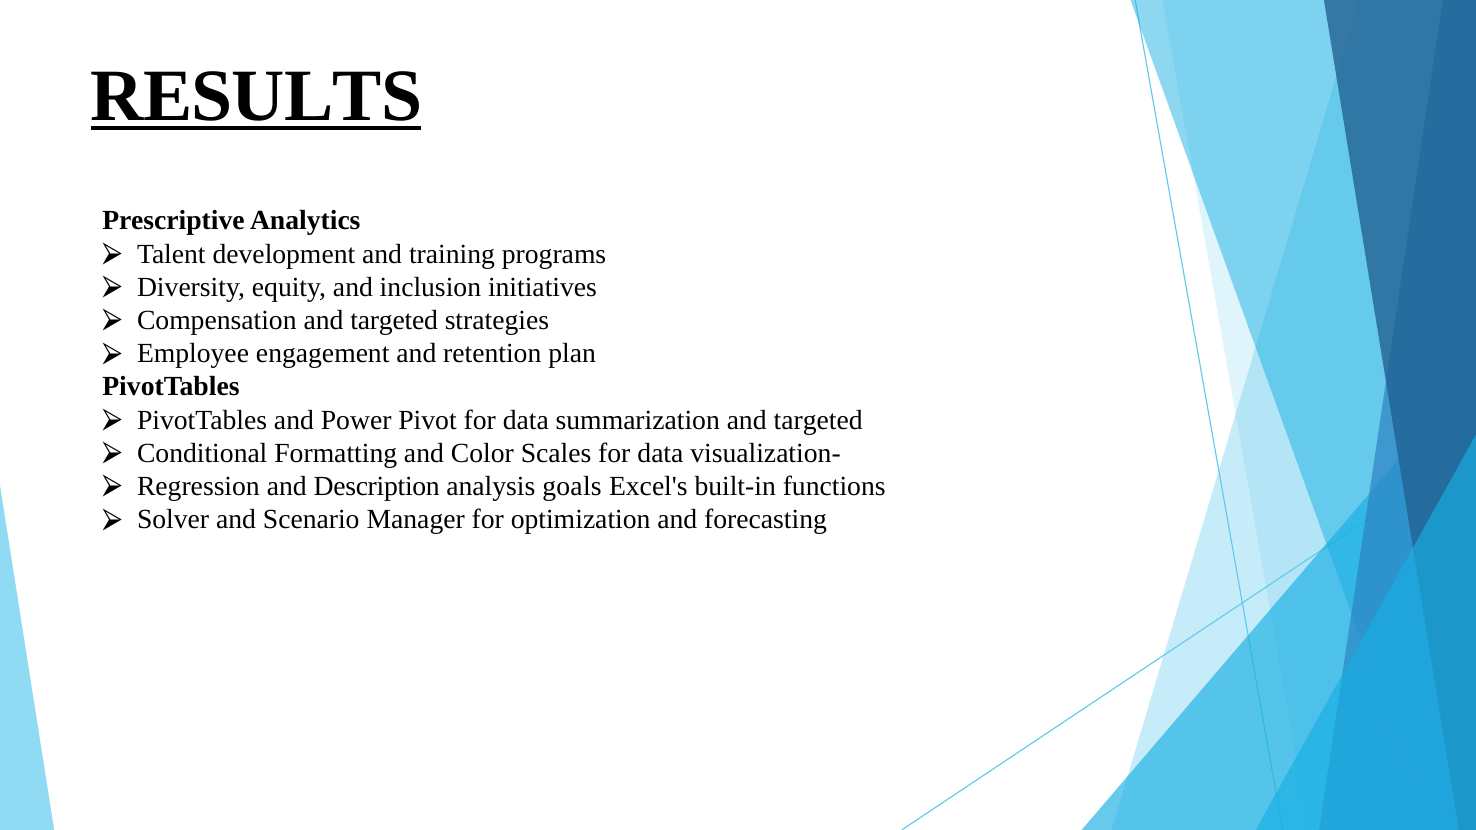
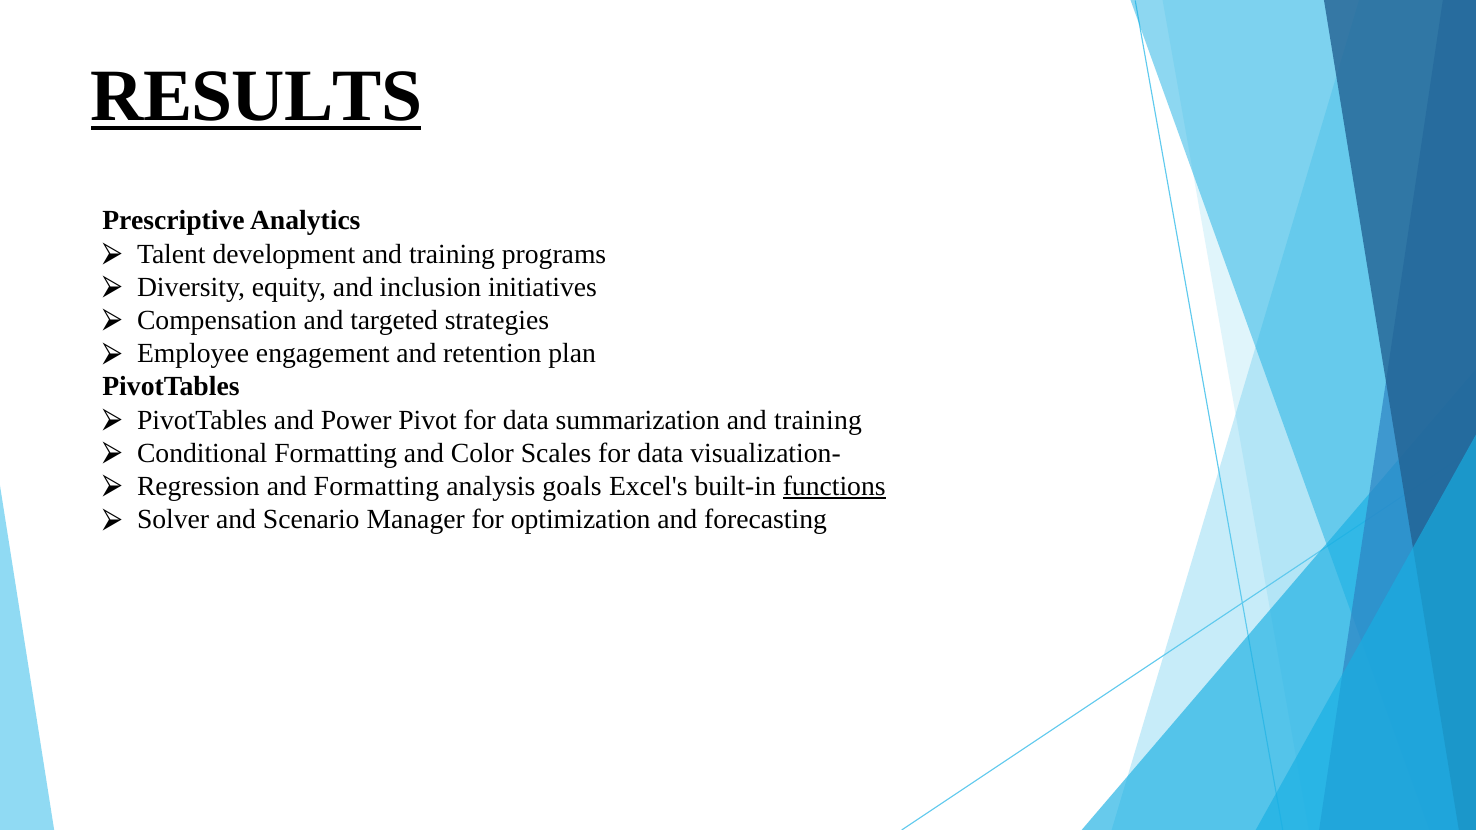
summarization and targeted: targeted -> training
and Description: Description -> Formatting
functions underline: none -> present
